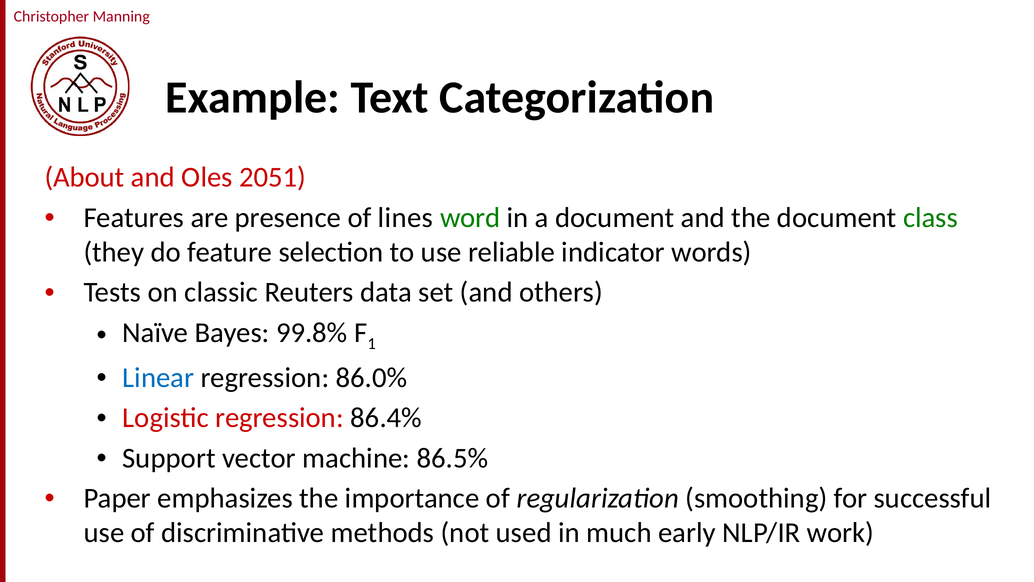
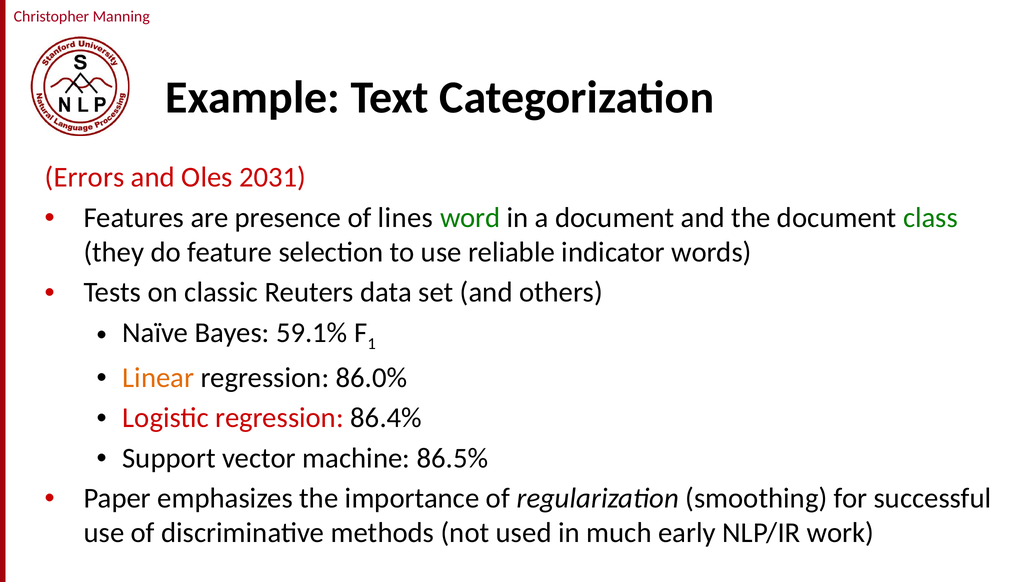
About: About -> Errors
2051: 2051 -> 2031
99.8%: 99.8% -> 59.1%
Linear colour: blue -> orange
